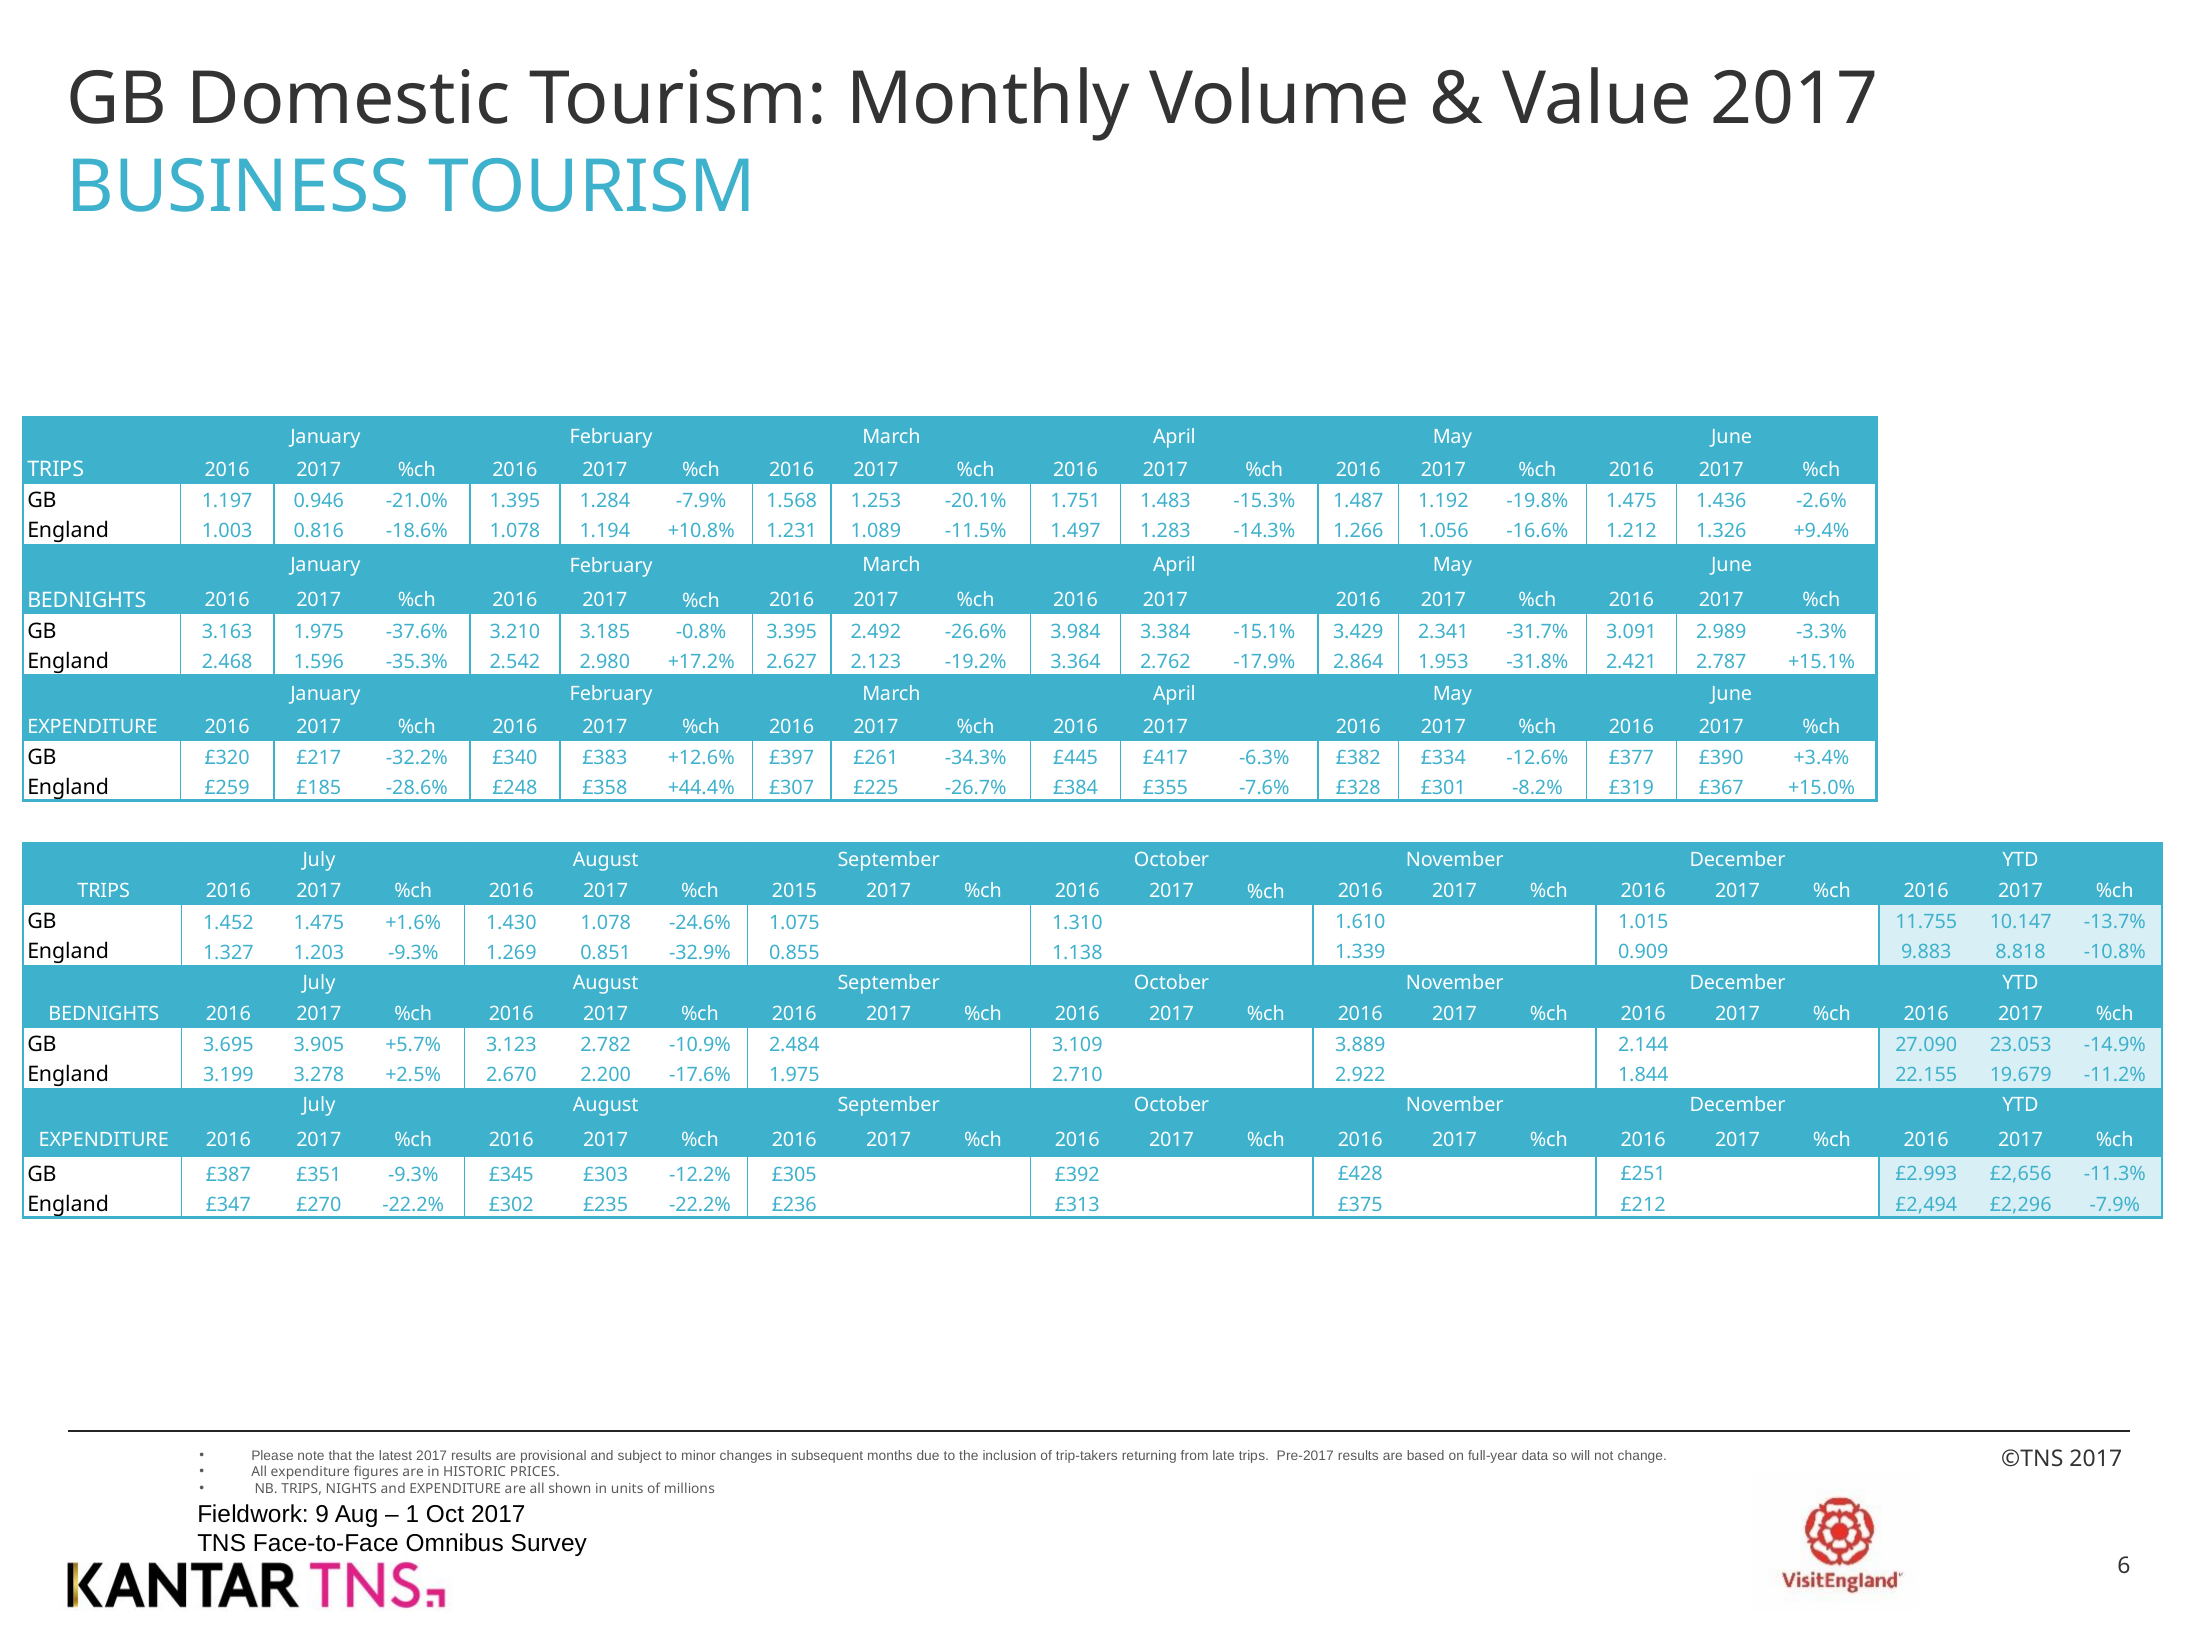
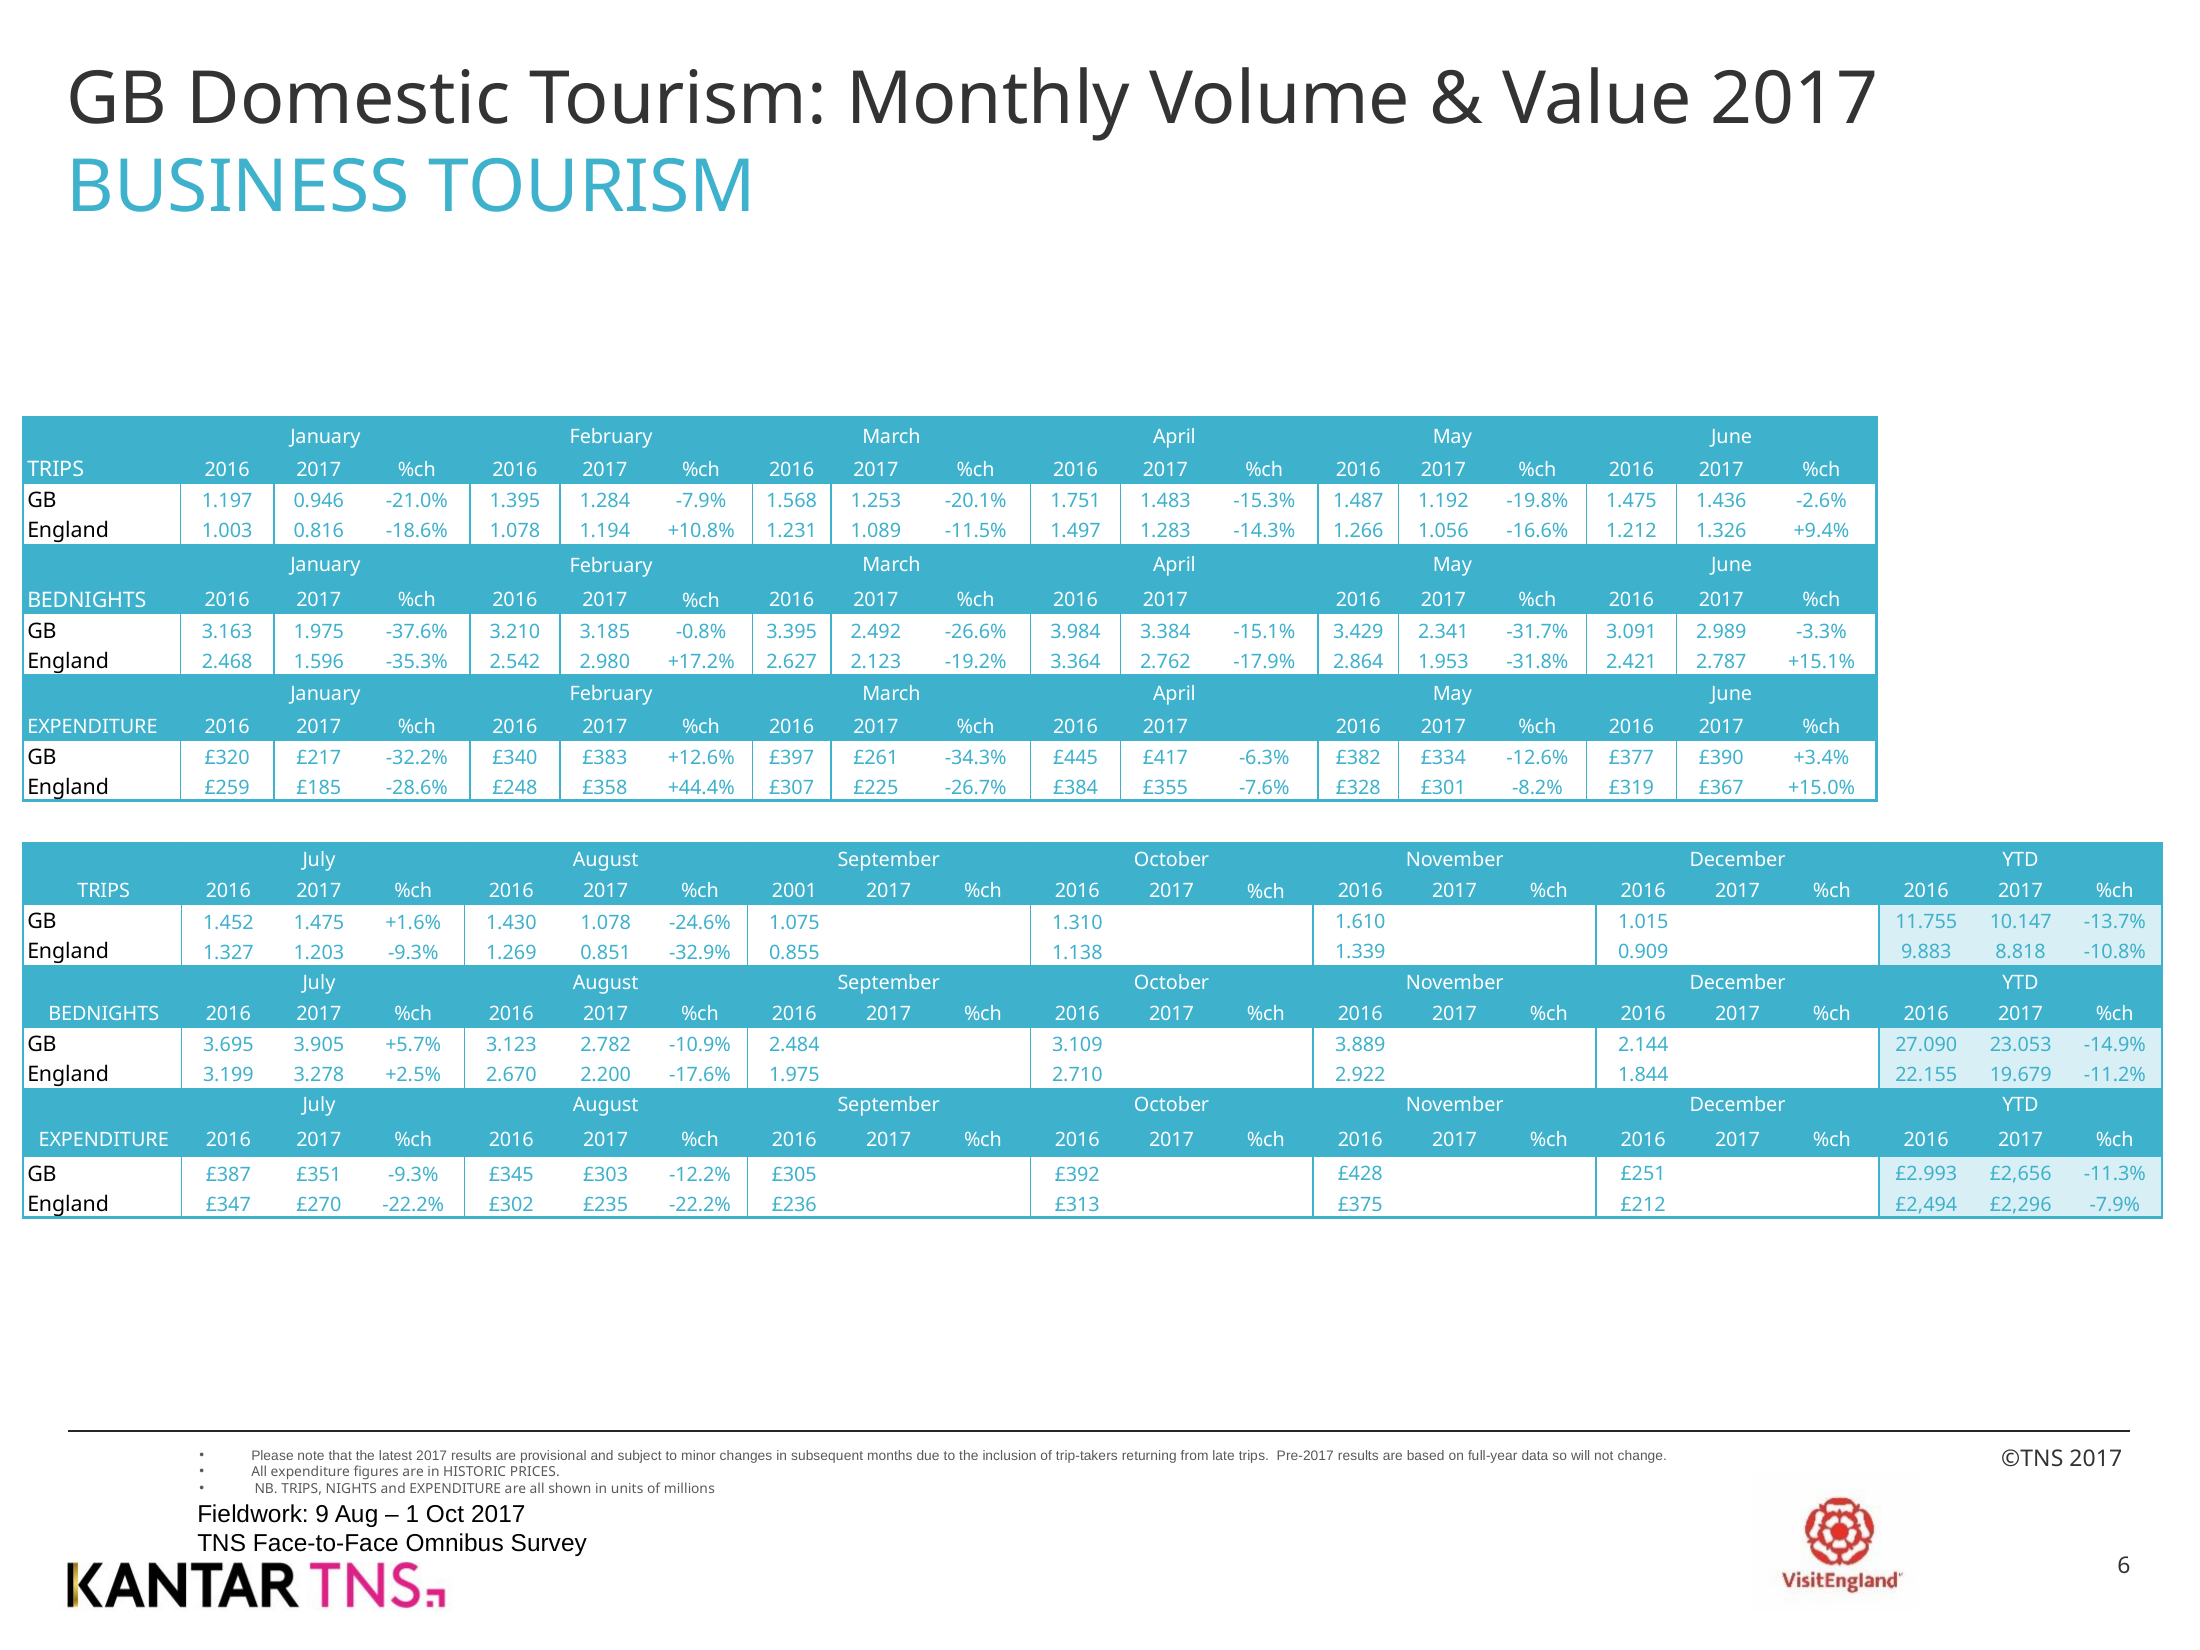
2015: 2015 -> 2001
